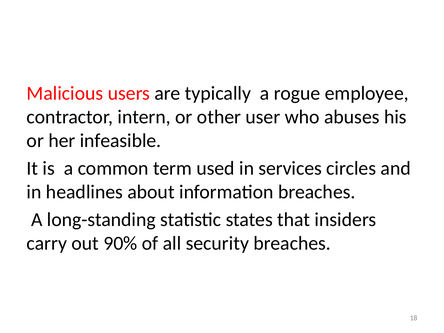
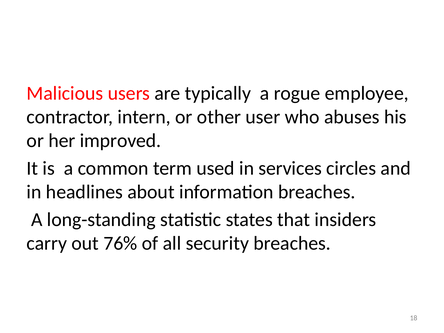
infeasible: infeasible -> improved
90%: 90% -> 76%
